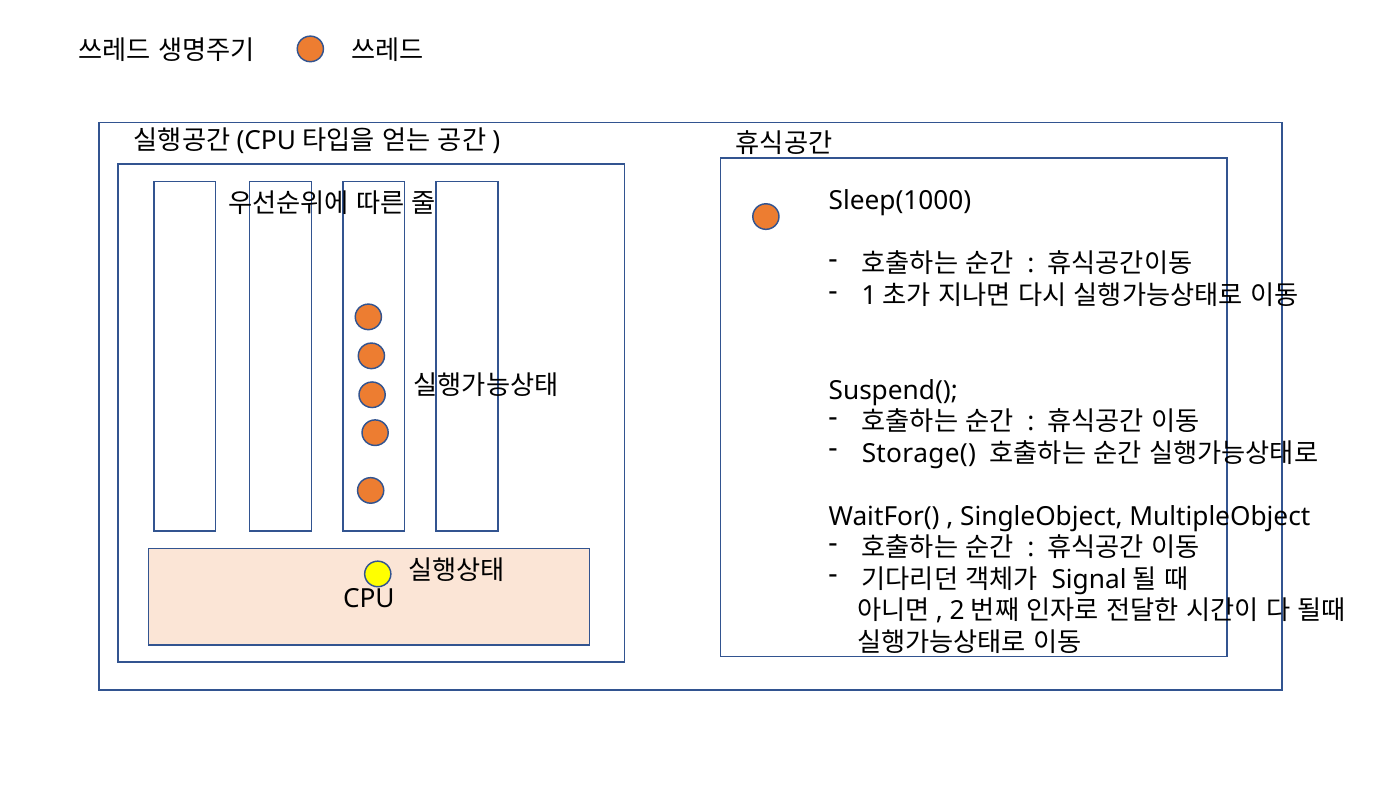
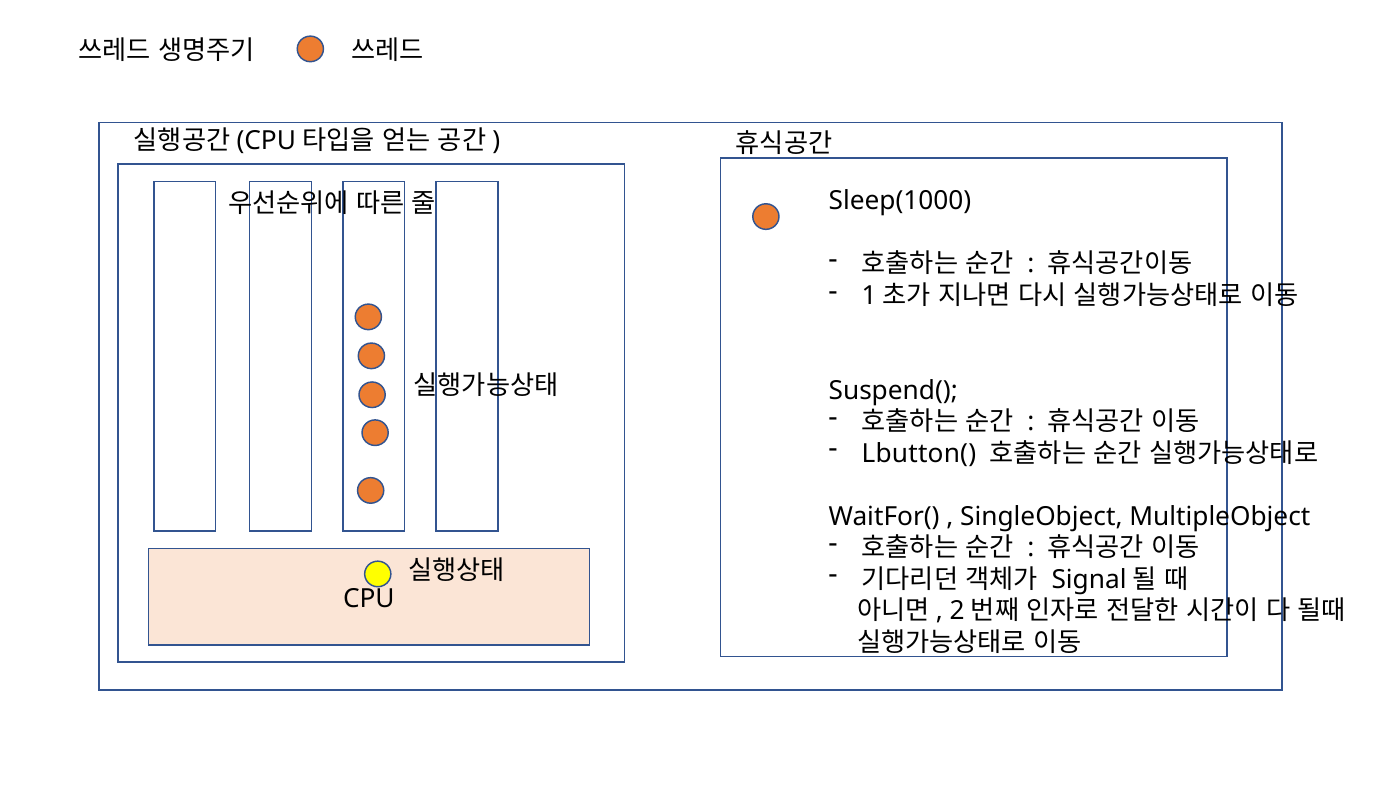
Storage(: Storage( -> Lbutton(
